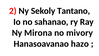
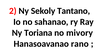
Mirona: Mirona -> Toriana
hazo: hazo -> rano
